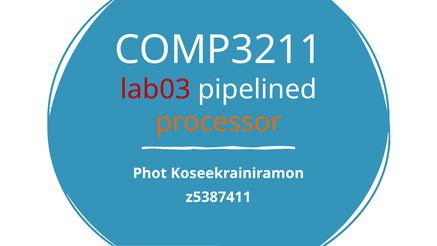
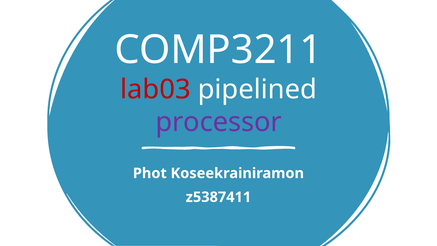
processor colour: orange -> purple
